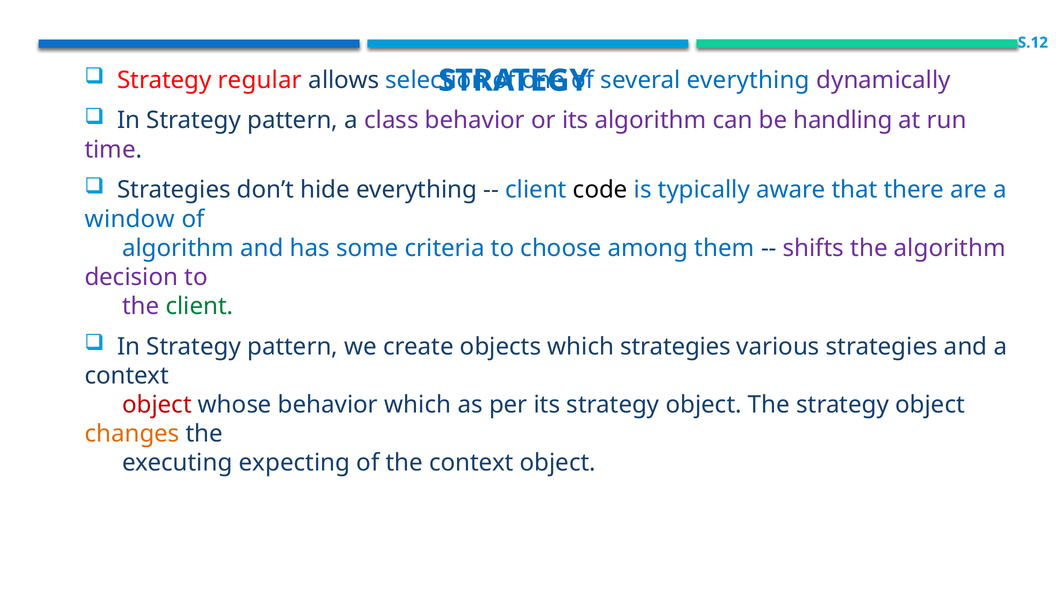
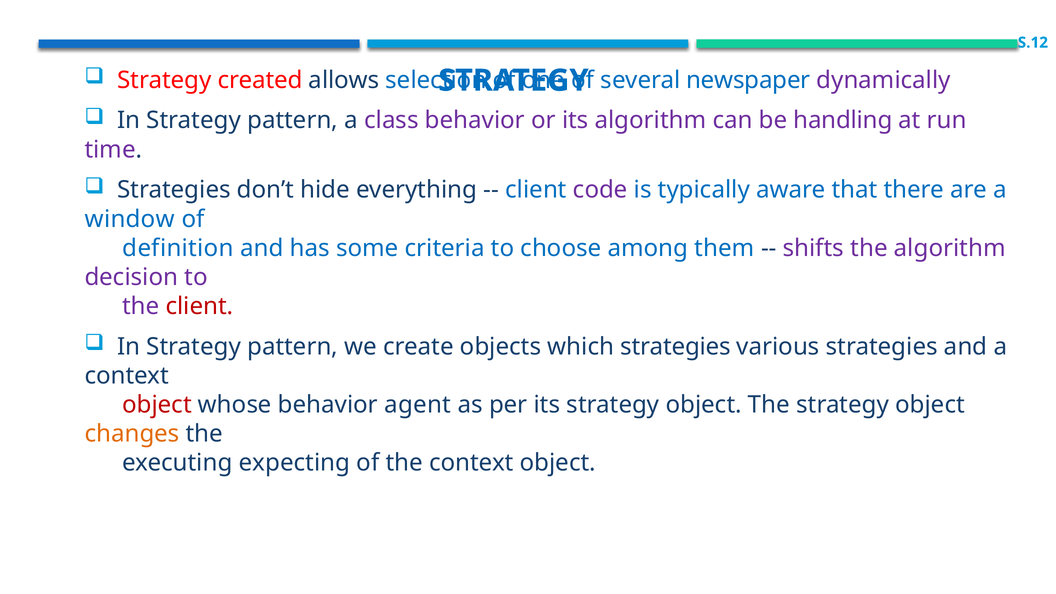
regular: regular -> created
several everything: everything -> newspaper
code colour: black -> purple
algorithm at (178, 248): algorithm -> definition
client at (200, 306) colour: green -> red
behavior which: which -> agent
